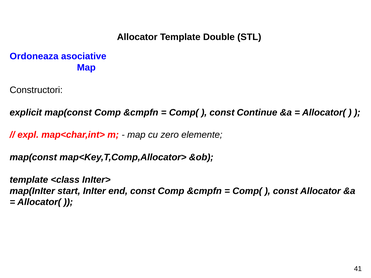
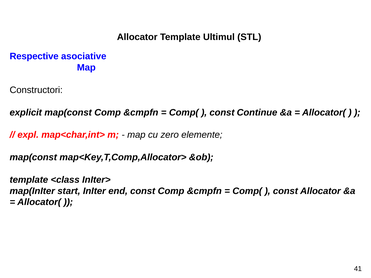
Double: Double -> Ultimul
Ordoneaza: Ordoneaza -> Respective
